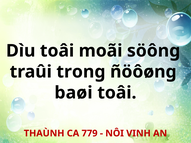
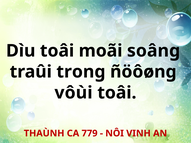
söông: söông -> soâng
baøi: baøi -> vôùi
